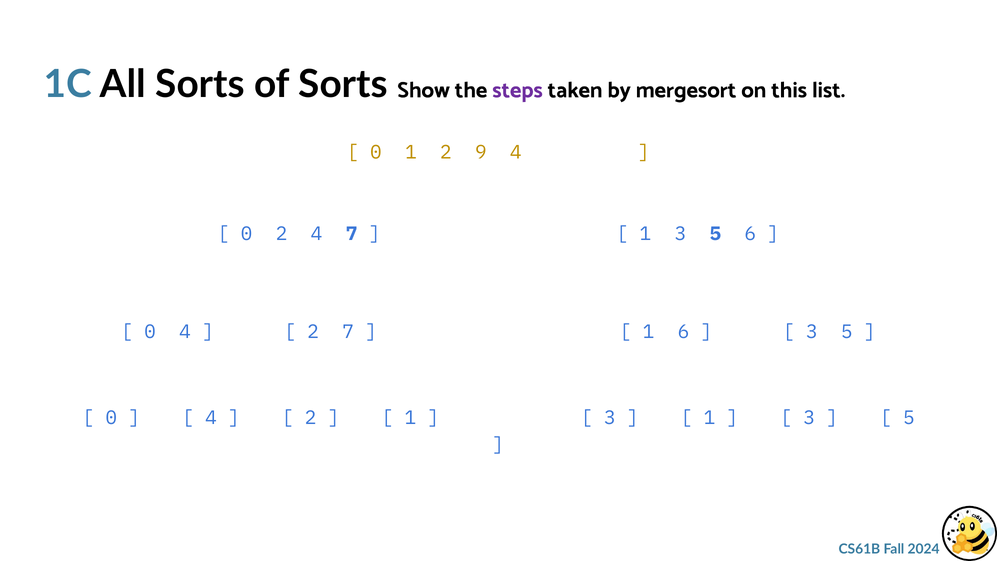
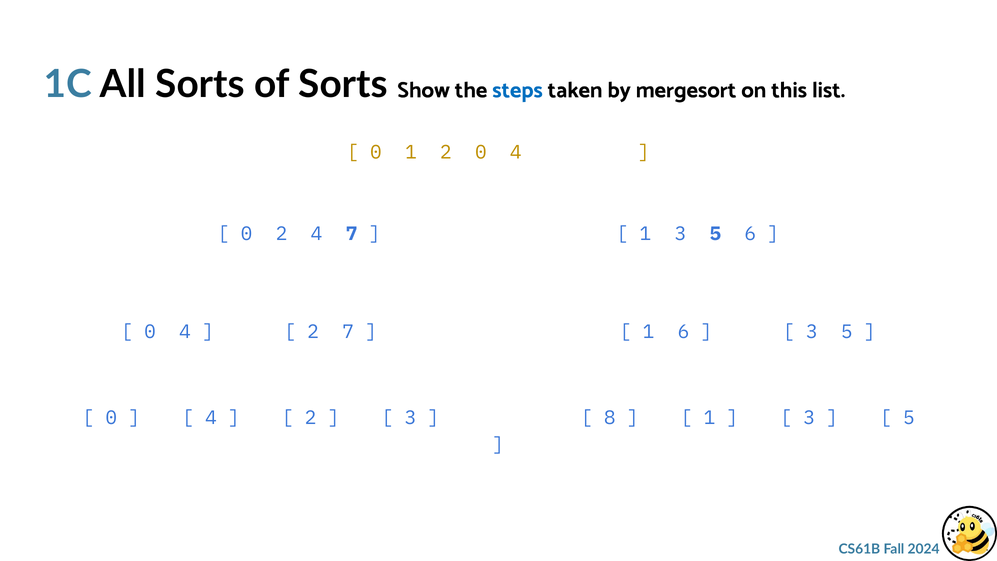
steps colour: purple -> blue
2 9: 9 -> 0
1 at (410, 418): 1 -> 3
3 at (610, 418): 3 -> 8
